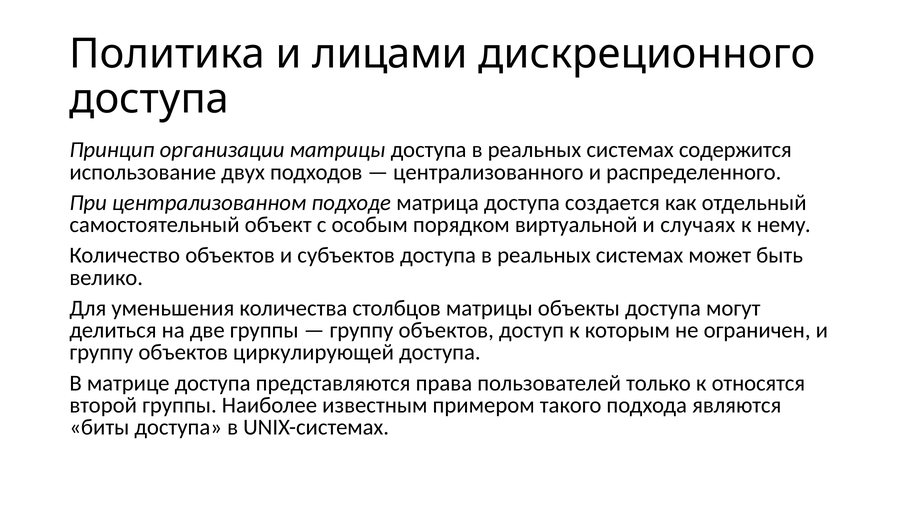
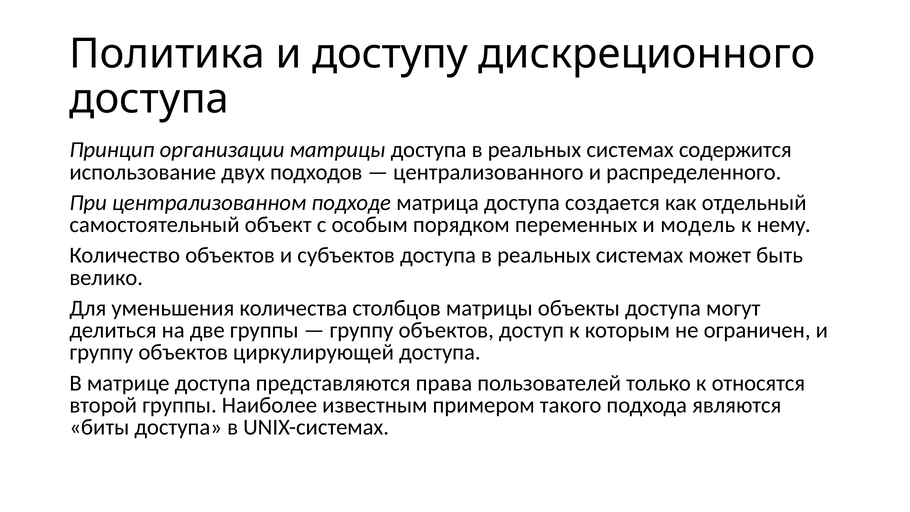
лицами: лицами -> доступу
виртуальной: виртуальной -> переменных
случаях: случаях -> модель
